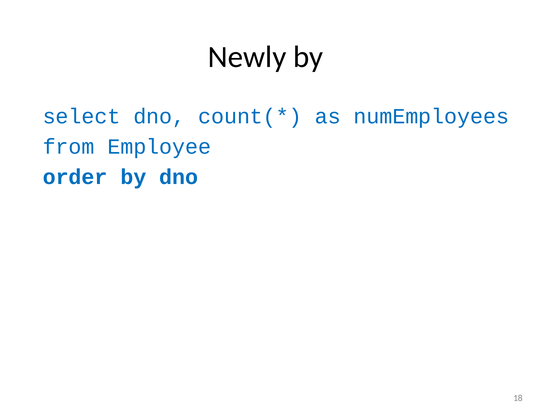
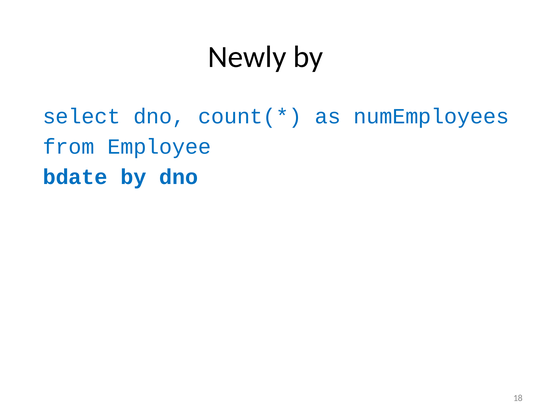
order: order -> bdate
